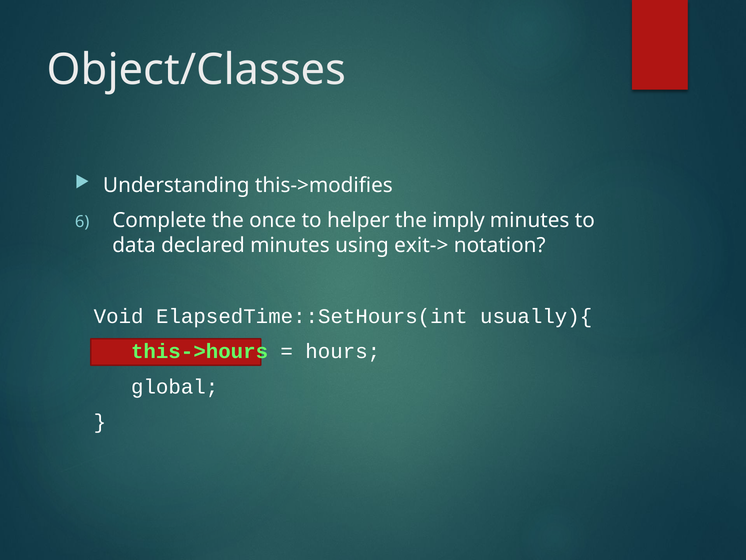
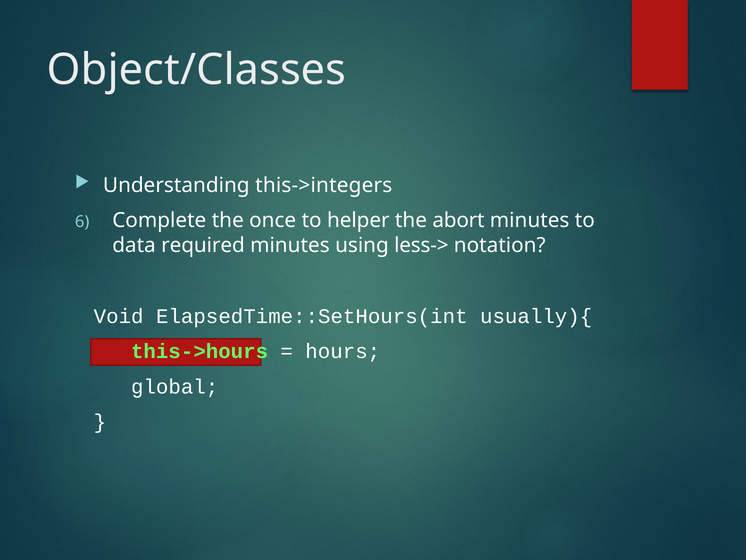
this->modifies: this->modifies -> this->integers
imply: imply -> abort
declared: declared -> required
exit->: exit-> -> less->
